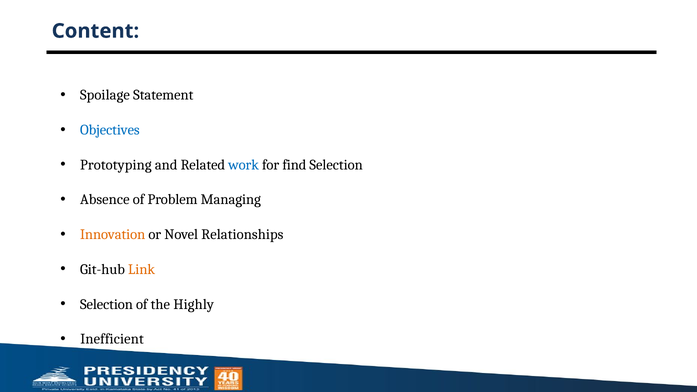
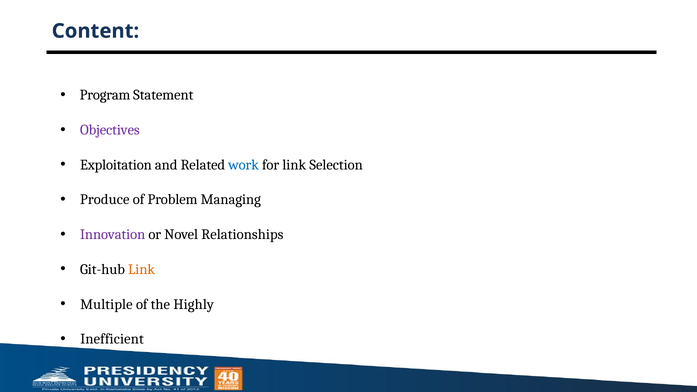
Spoilage: Spoilage -> Program
Objectives colour: blue -> purple
Prototyping: Prototyping -> Exploitation
for find: find -> link
Absence: Absence -> Produce
Innovation colour: orange -> purple
Selection at (106, 304): Selection -> Multiple
